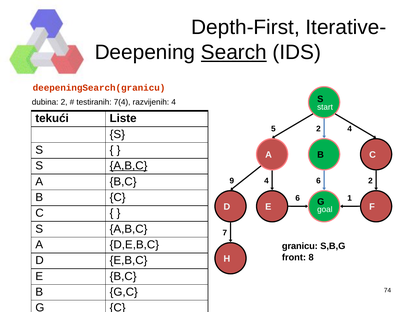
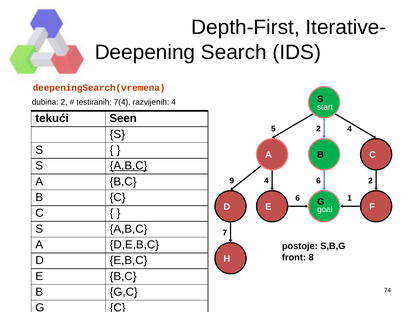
Search underline: present -> none
deepeningSearch(granicu: deepeningSearch(granicu -> deepeningSearch(vremena
Liste: Liste -> Seen
granicu: granicu -> postoje
